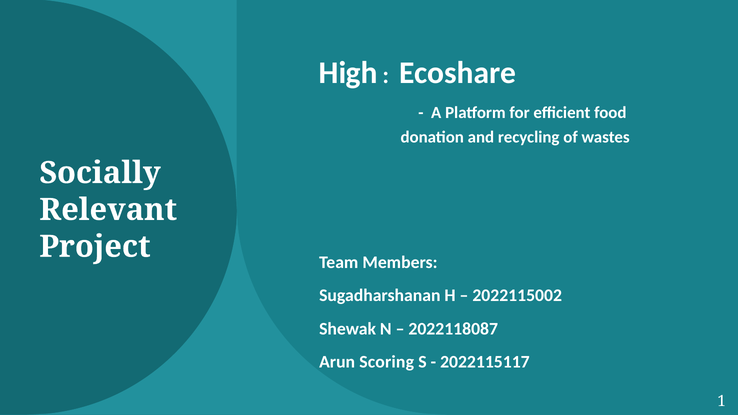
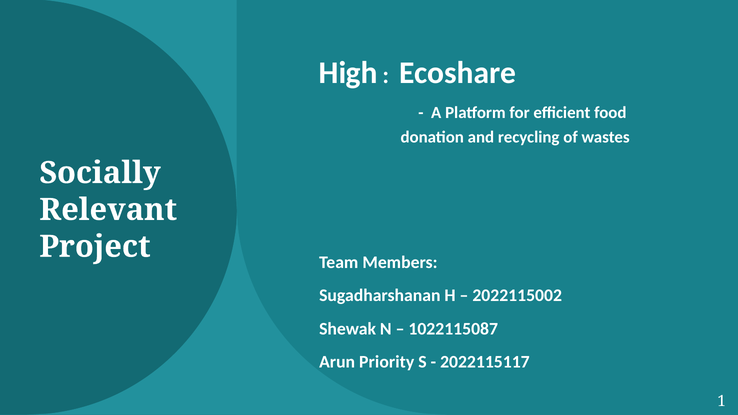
2022118087: 2022118087 -> 1022115087
Scoring: Scoring -> Priority
